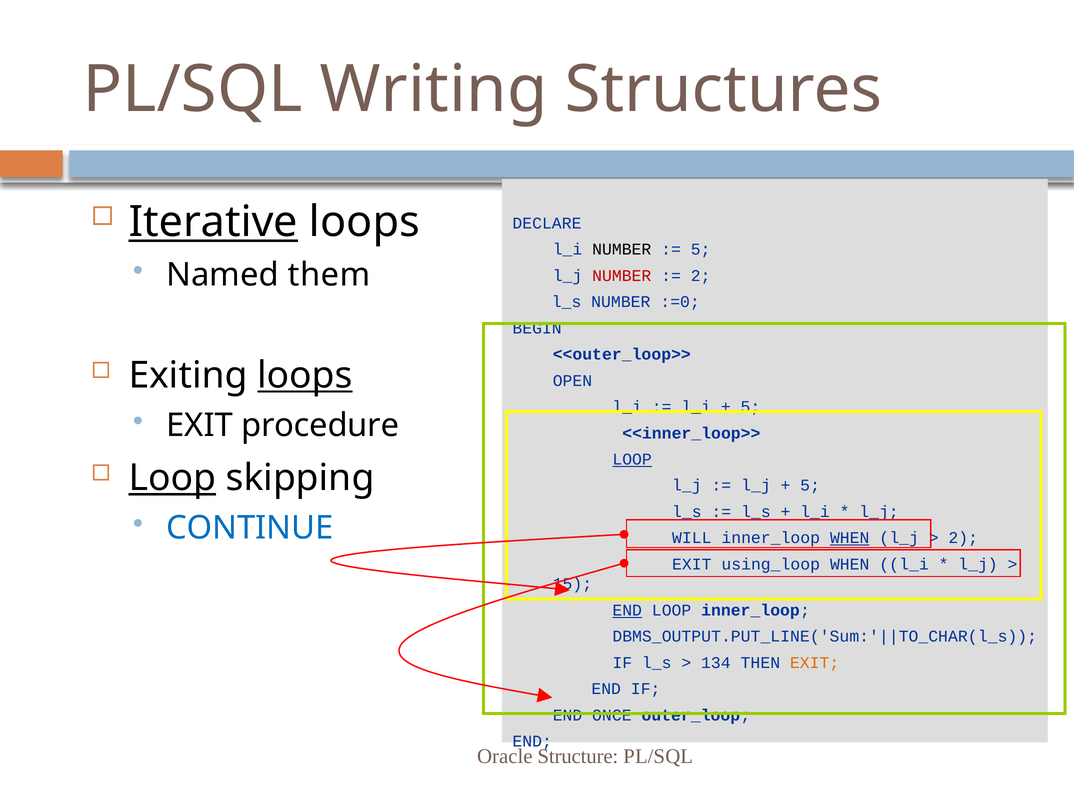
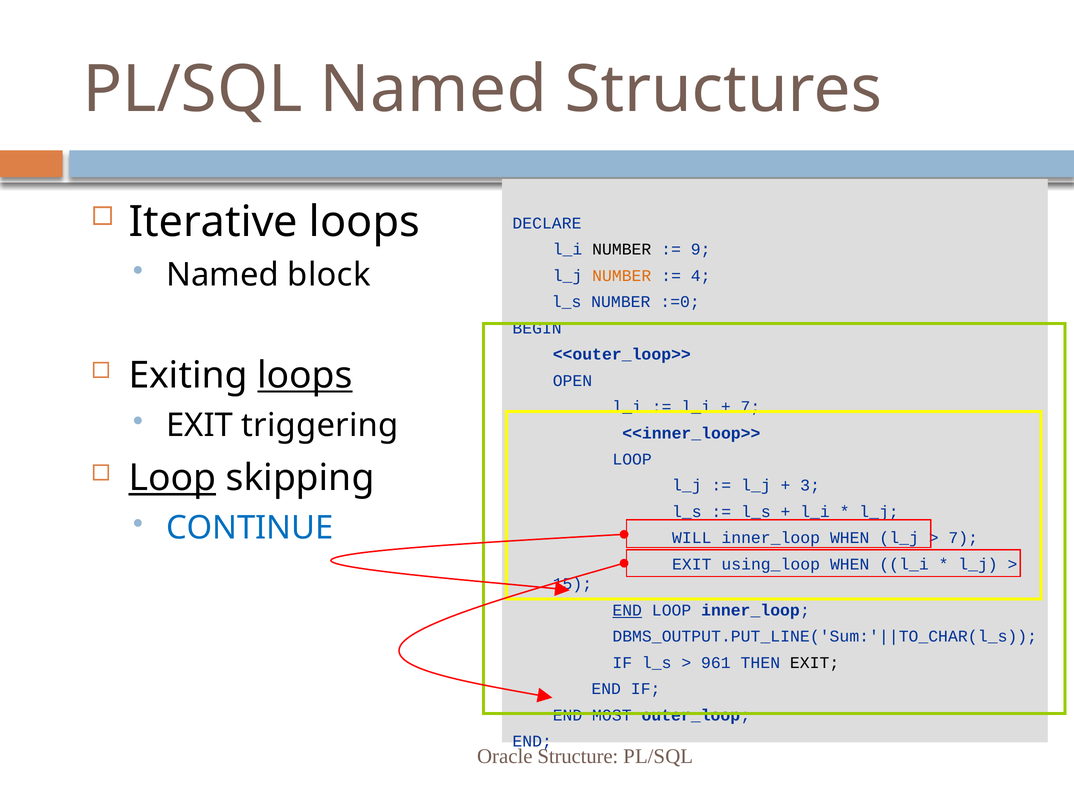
PL/SQL Writing: Writing -> Named
Iterative underline: present -> none
5 at (701, 250): 5 -> 9
them: them -> block
NUMBER at (622, 276) colour: red -> orange
2 at (701, 276): 2 -> 4
5 at (750, 407): 5 -> 7
procedure: procedure -> triggering
LOOP at (632, 460) underline: present -> none
5 at (810, 486): 5 -> 3
WHEN at (850, 538) underline: present -> none
2 at (963, 538): 2 -> 7
134: 134 -> 961
EXIT at (815, 663) colour: orange -> black
ONCE: ONCE -> MOST
